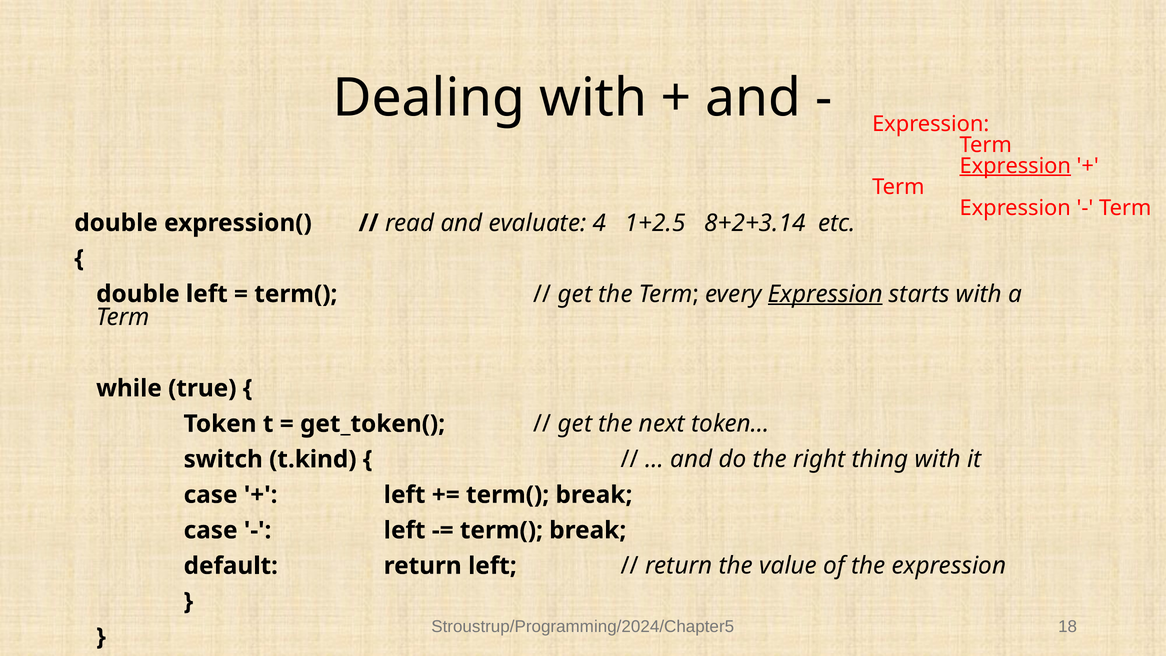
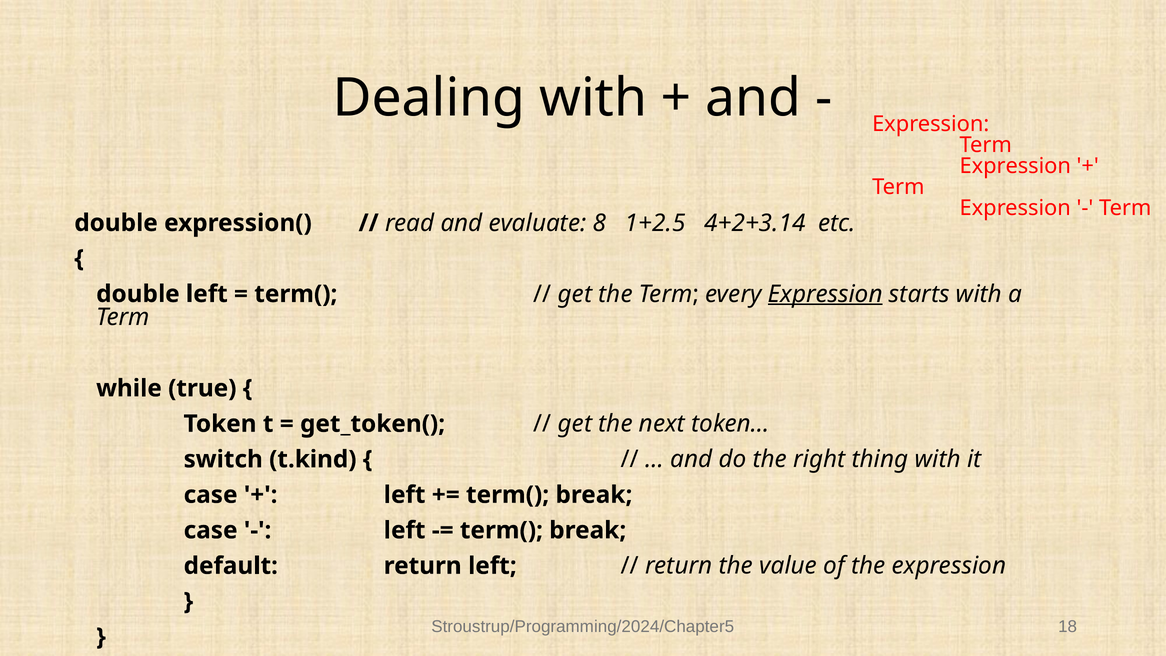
Expression at (1015, 166) underline: present -> none
4: 4 -> 8
8+2+3.14: 8+2+3.14 -> 4+2+3.14
